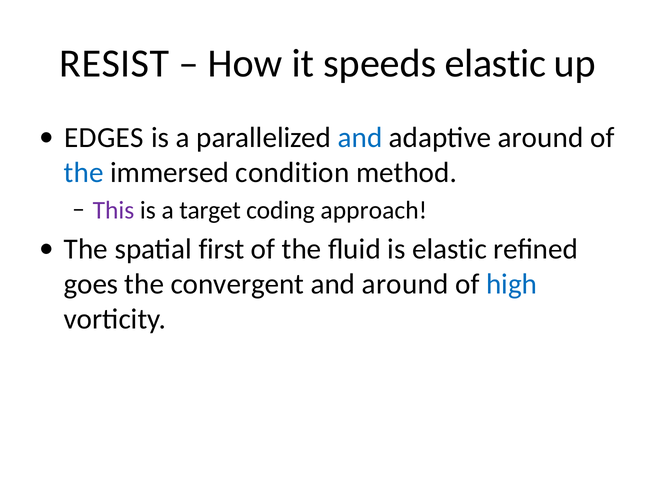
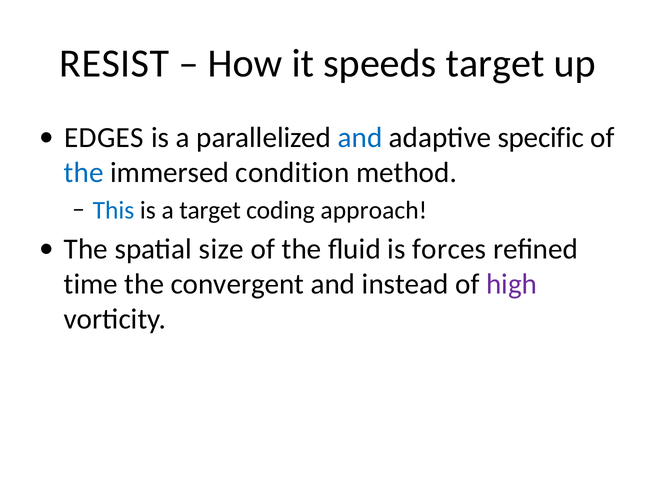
speeds elastic: elastic -> target
adaptive around: around -> specific
This colour: purple -> blue
first: first -> size
is elastic: elastic -> forces
goes: goes -> time
and around: around -> instead
high colour: blue -> purple
